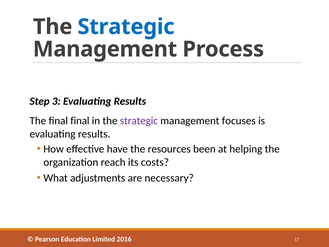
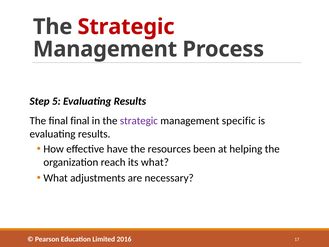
Strategic at (126, 27) colour: blue -> red
3: 3 -> 5
focuses: focuses -> specific
its costs: costs -> what
